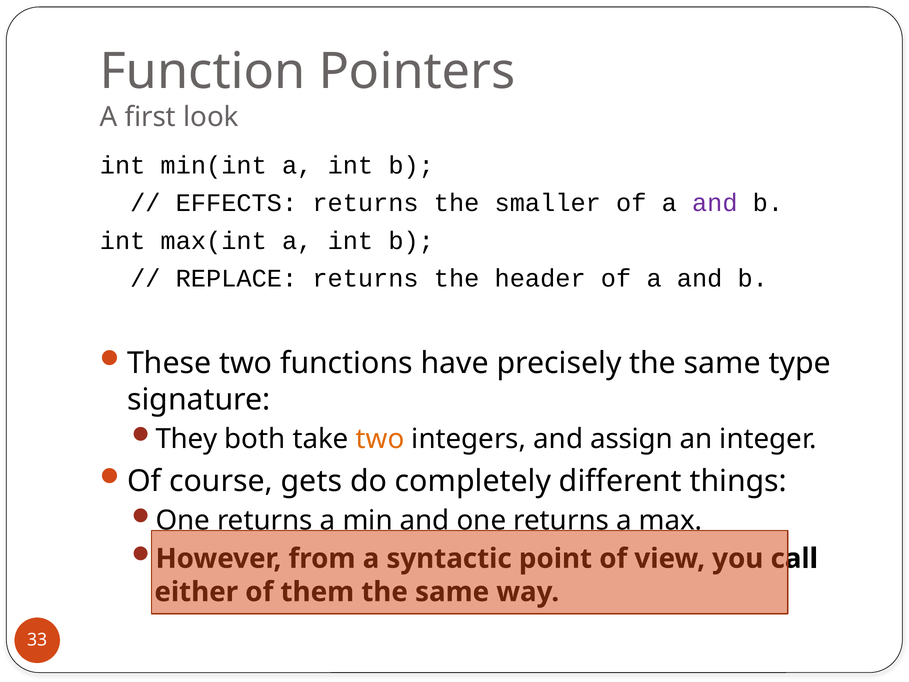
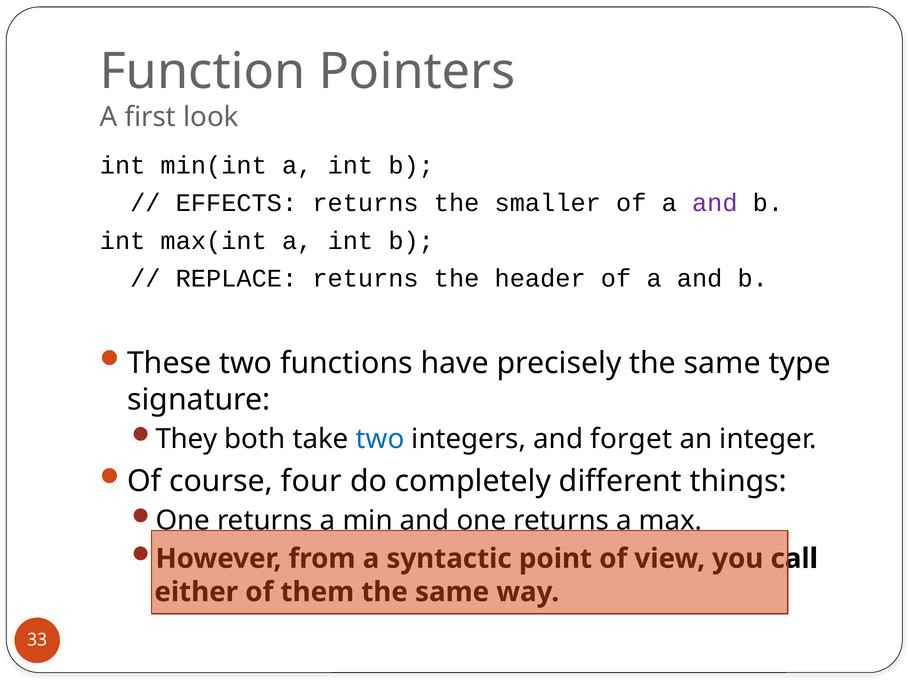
two at (380, 439) colour: orange -> blue
assign: assign -> forget
gets: gets -> four
